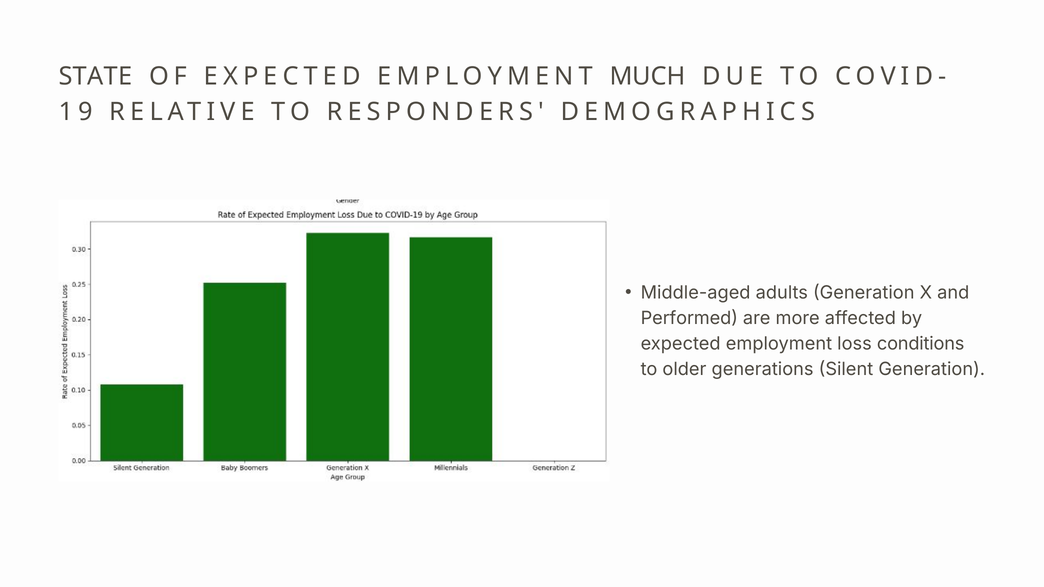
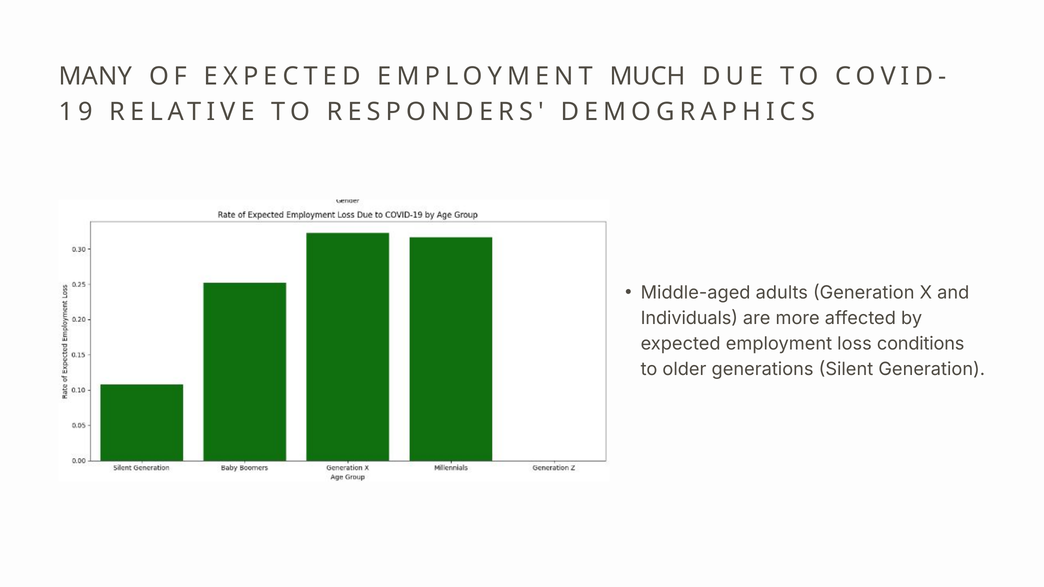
STATE: STATE -> MANY
Performed: Performed -> Individuals
